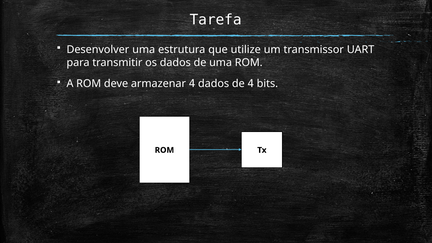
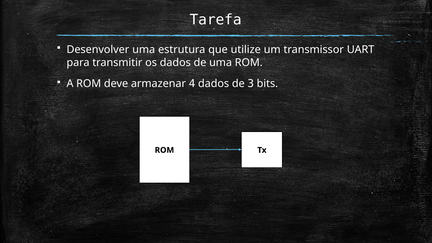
de 4: 4 -> 3
